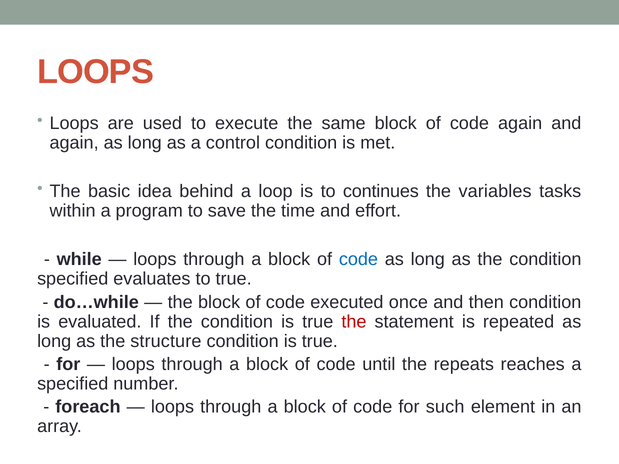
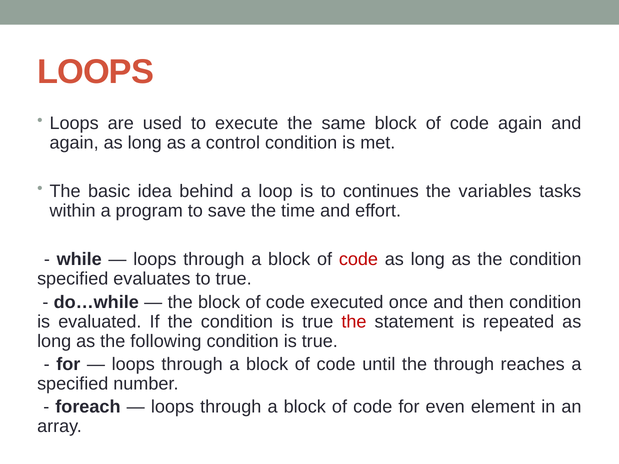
code at (358, 260) colour: blue -> red
structure: structure -> following
the repeats: repeats -> through
such: such -> even
